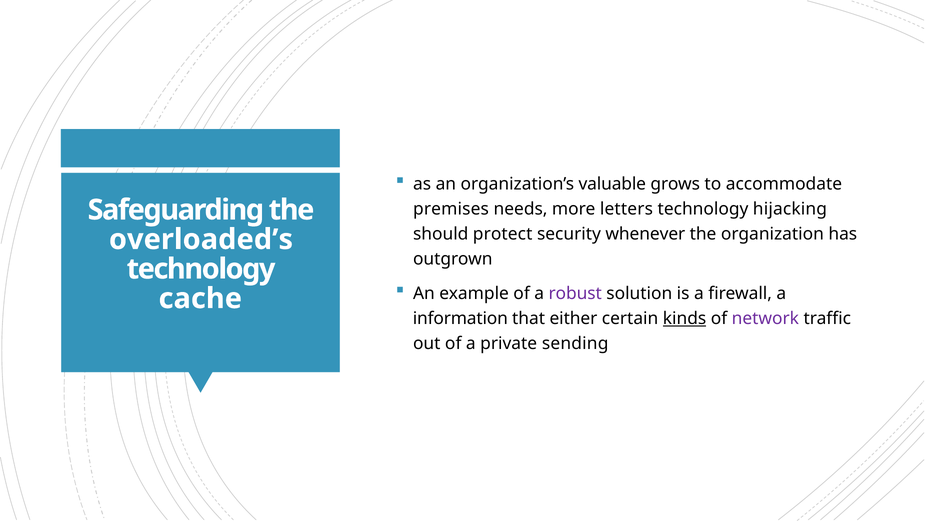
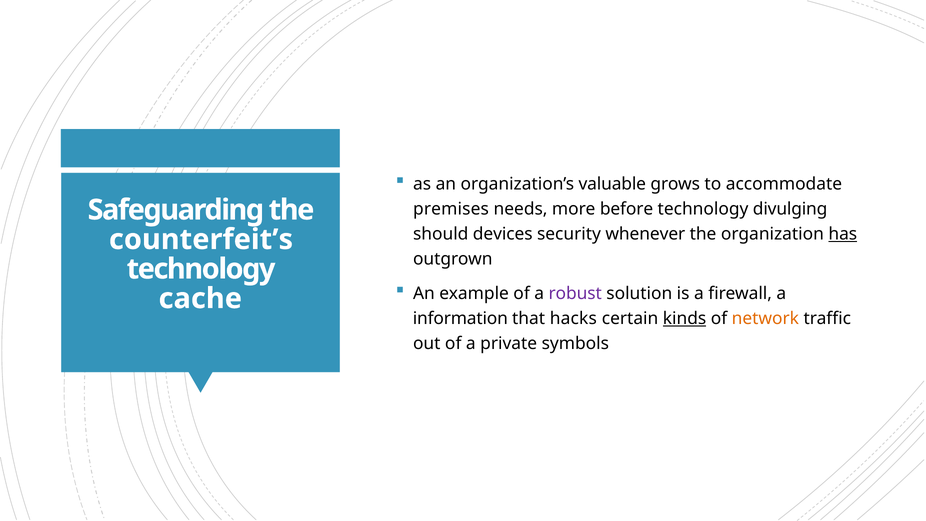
letters: letters -> before
hijacking: hijacking -> divulging
protect: protect -> devices
has underline: none -> present
overloaded’s: overloaded’s -> counterfeit’s
either: either -> hacks
network colour: purple -> orange
sending: sending -> symbols
